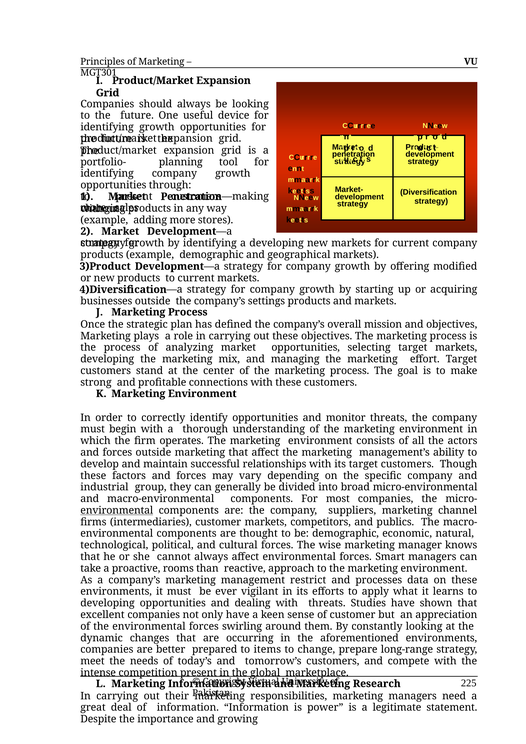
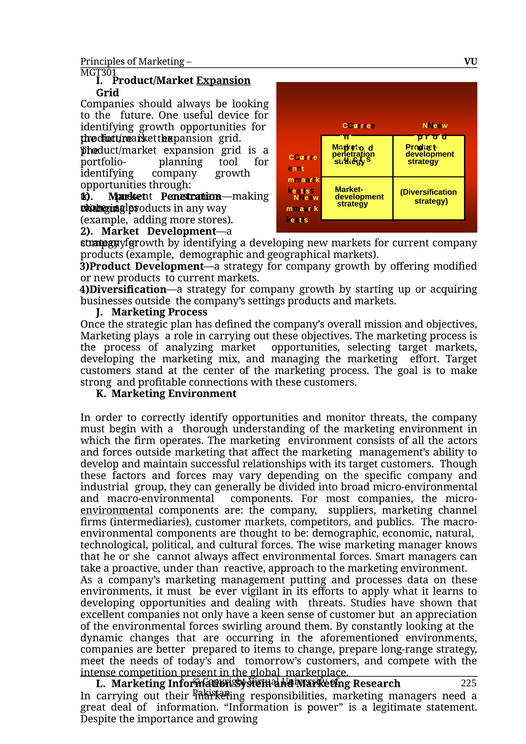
Expansion at (223, 81) underline: none -> present
rooms: rooms -> under
restrict: restrict -> putting
